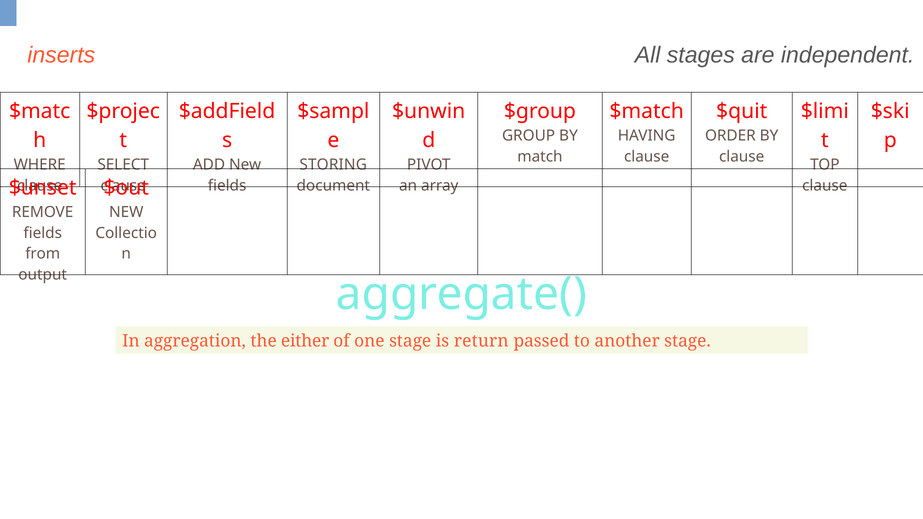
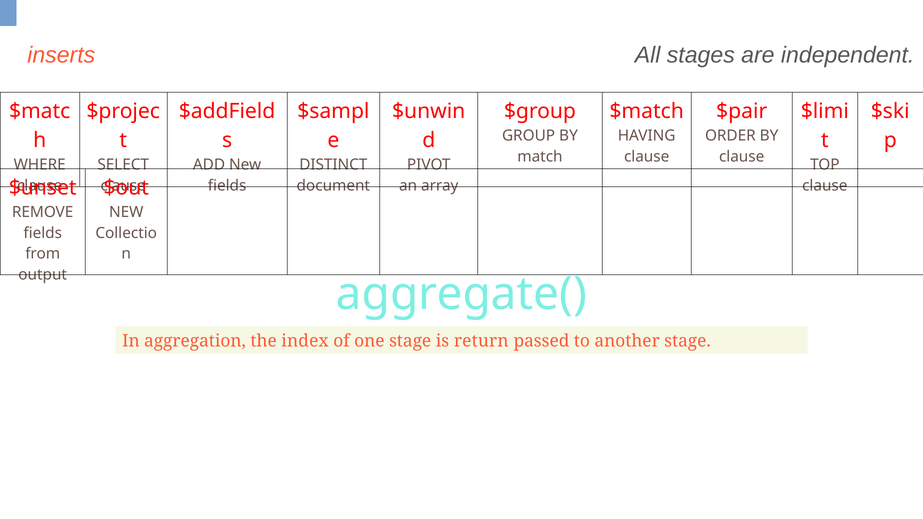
$quit: $quit -> $pair
STORING: STORING -> DISTINCT
either: either -> index
